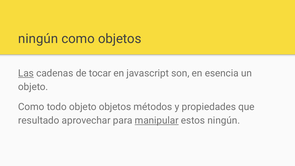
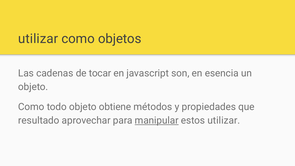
ningún at (38, 39): ningún -> utilizar
Las underline: present -> none
objeto objetos: objetos -> obtiene
estos ningún: ningún -> utilizar
